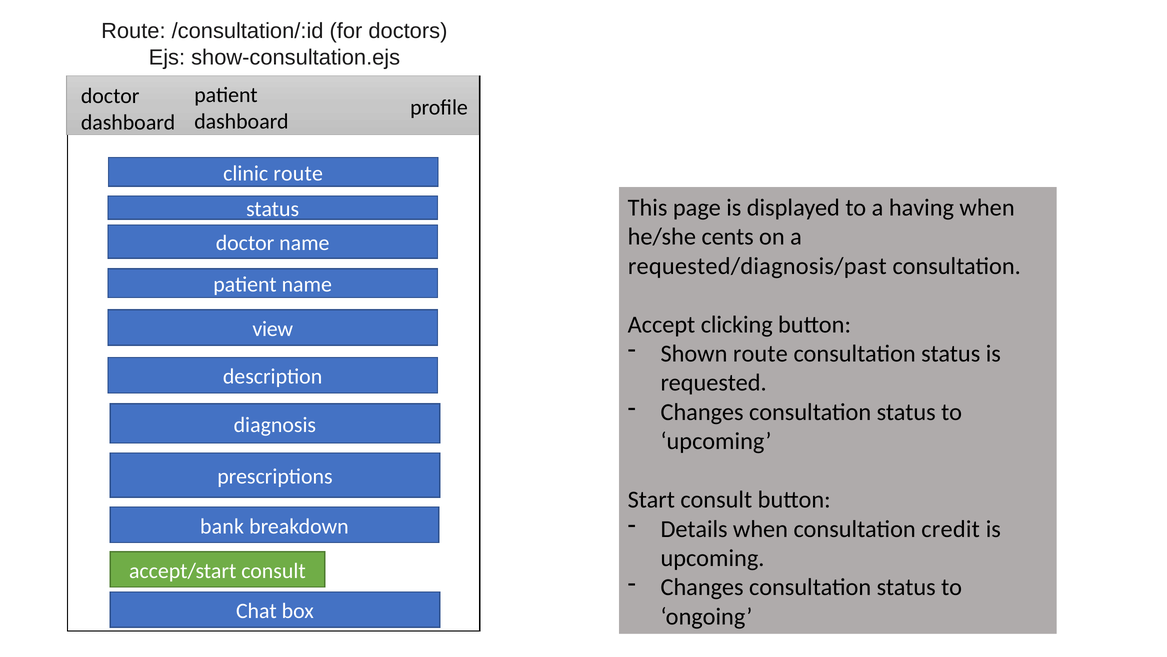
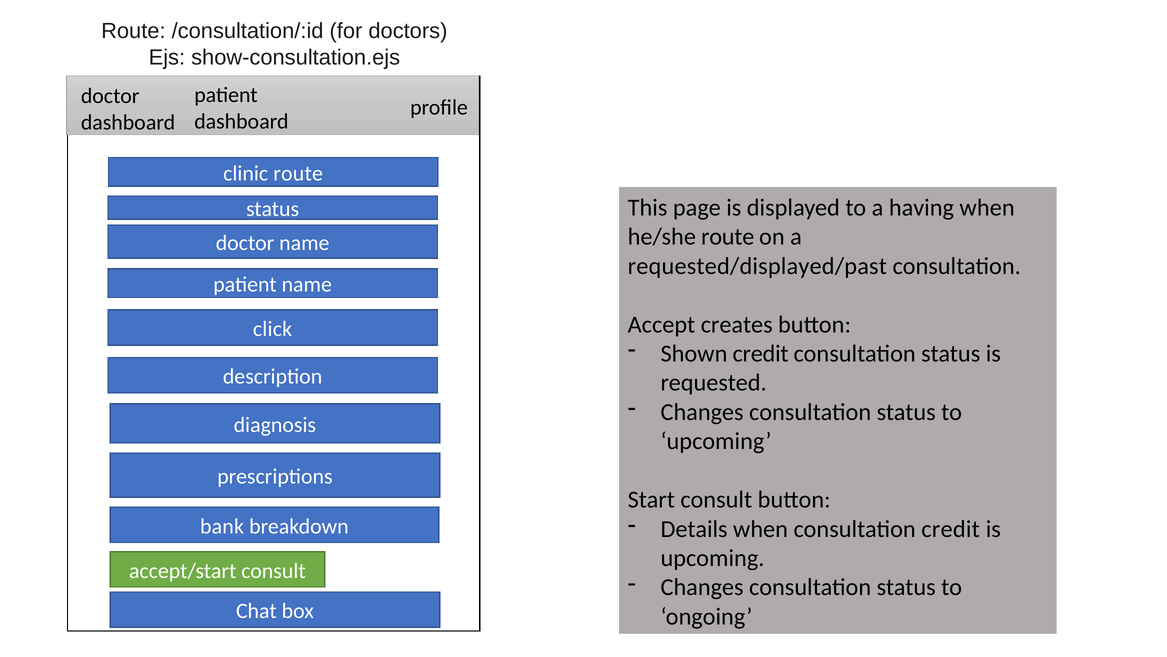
he/she cents: cents -> route
requested/diagnosis/past: requested/diagnosis/past -> requested/displayed/past
clicking: clicking -> creates
view: view -> click
Shown route: route -> credit
